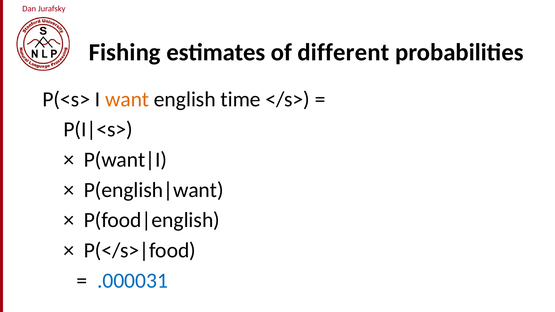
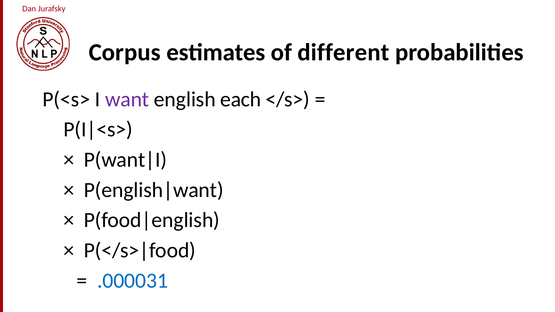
Fishing: Fishing -> Corpus
want colour: orange -> purple
time: time -> each
